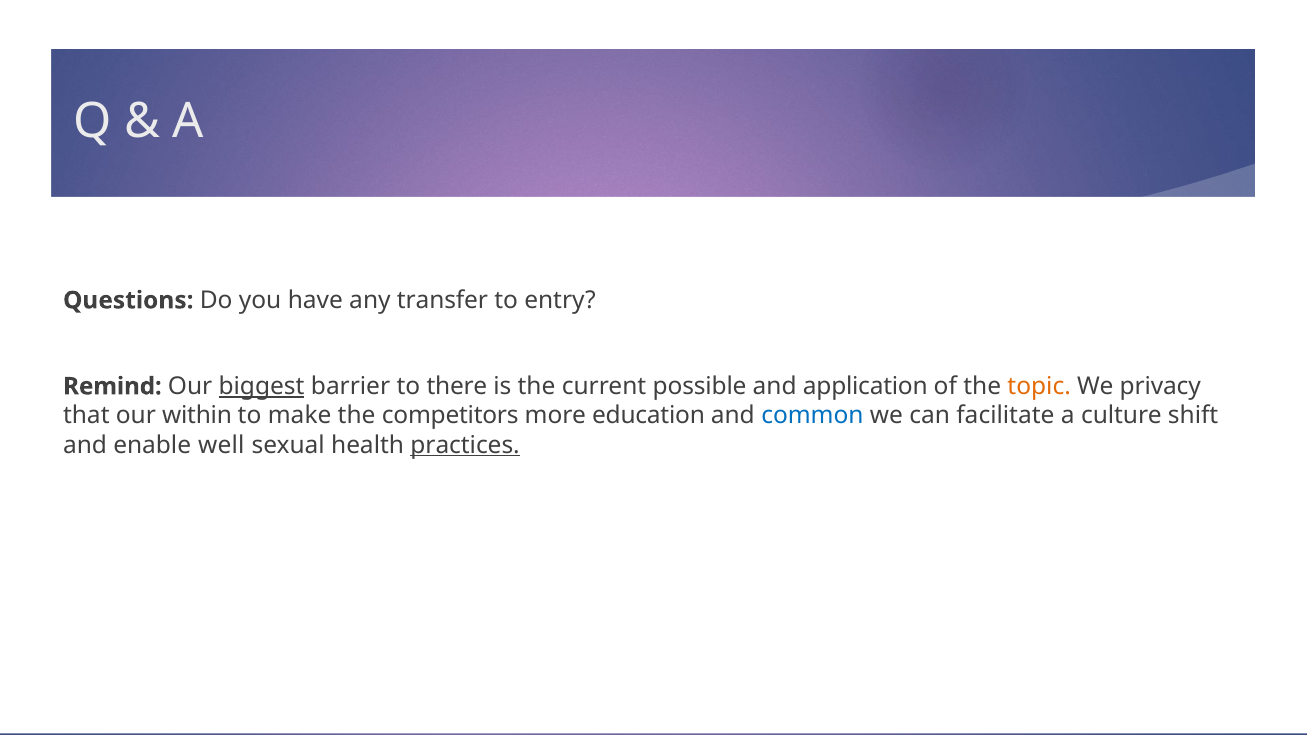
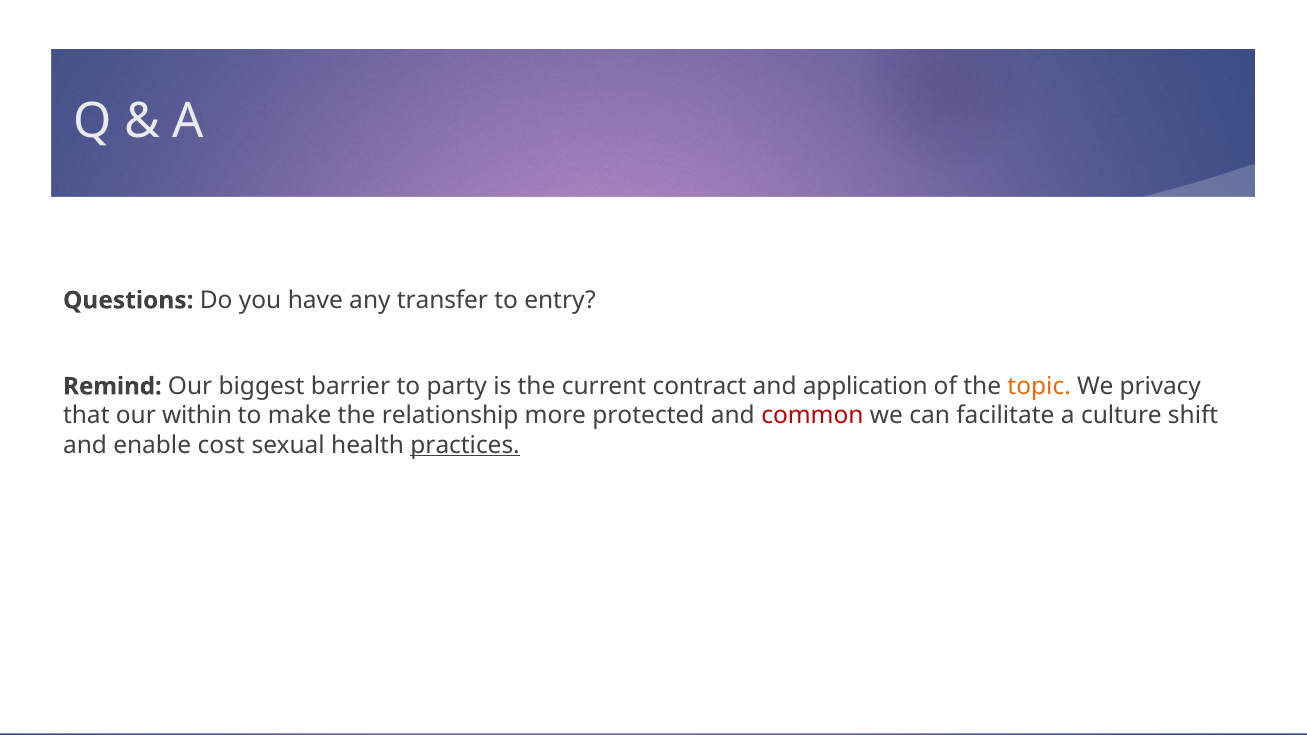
biggest underline: present -> none
there: there -> party
possible: possible -> contract
competitors: competitors -> relationship
education: education -> protected
common colour: blue -> red
well: well -> cost
